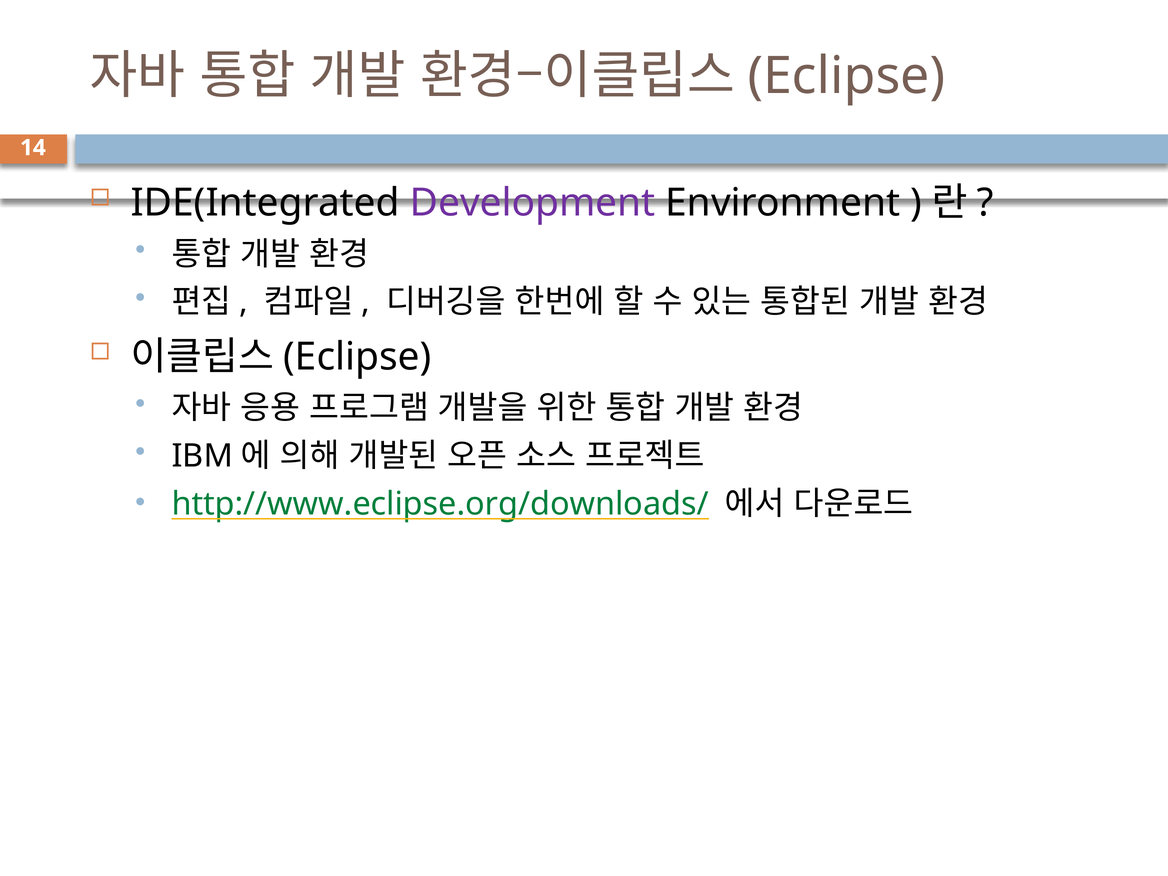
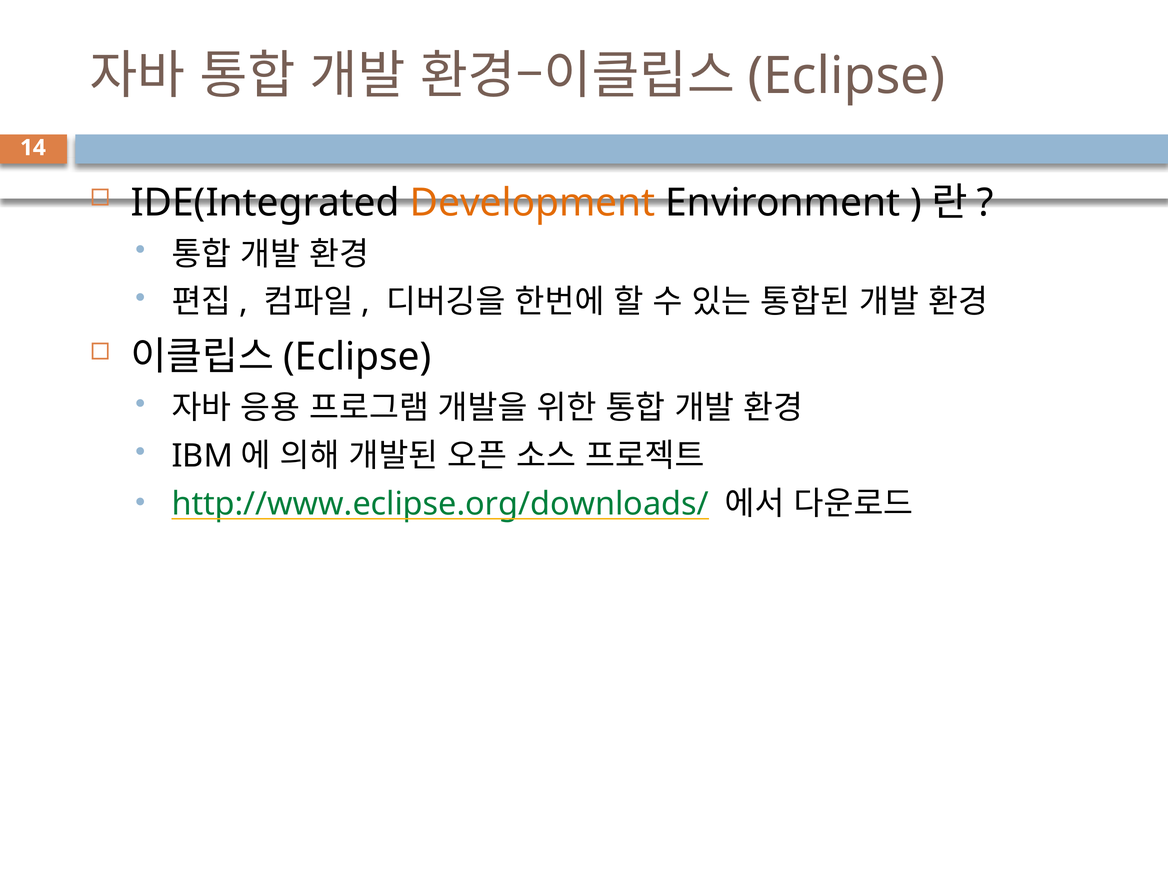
Development colour: purple -> orange
